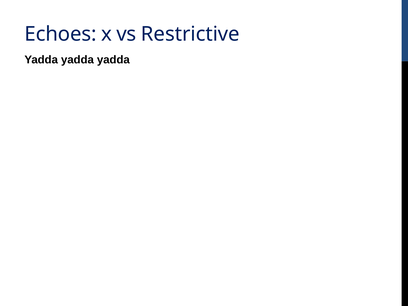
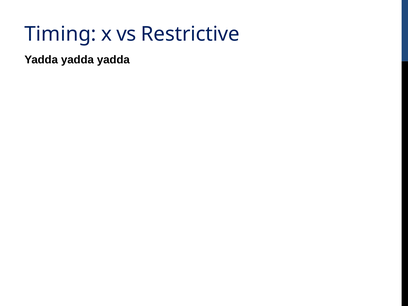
Echoes: Echoes -> Timing
